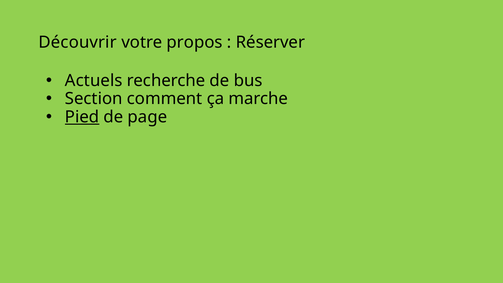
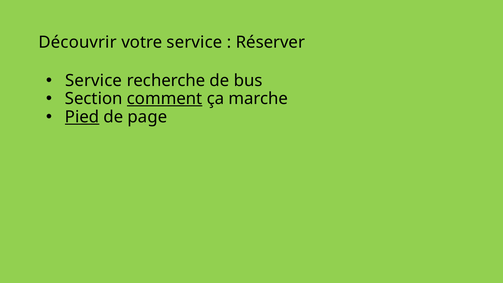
votre propos: propos -> service
Actuels at (94, 81): Actuels -> Service
comment underline: none -> present
